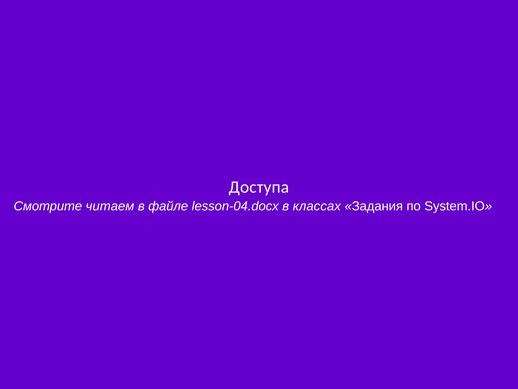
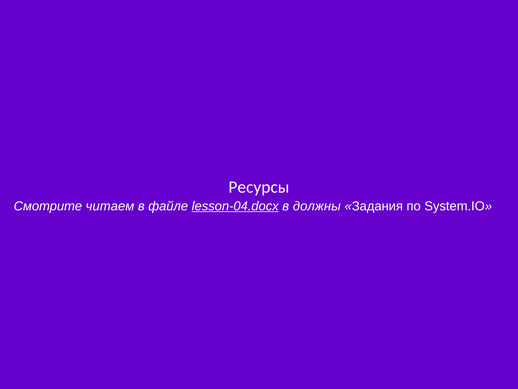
Доступа: Доступа -> Ресурсы
lesson-04.docx underline: none -> present
классах: классах -> должны
